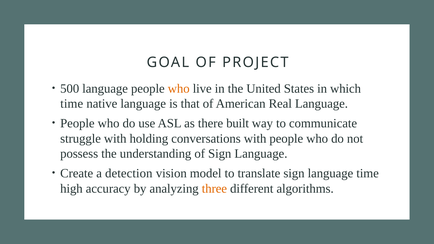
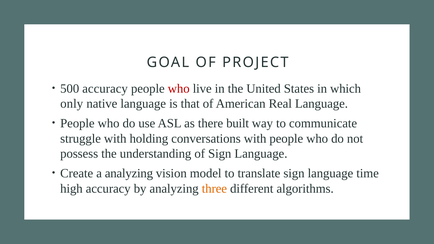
500 language: language -> accuracy
who at (179, 89) colour: orange -> red
time at (72, 104): time -> only
a detection: detection -> analyzing
